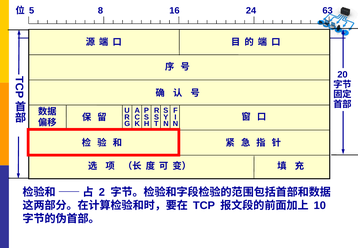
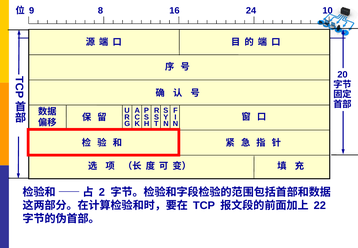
5: 5 -> 9
63: 63 -> 10
10: 10 -> 22
